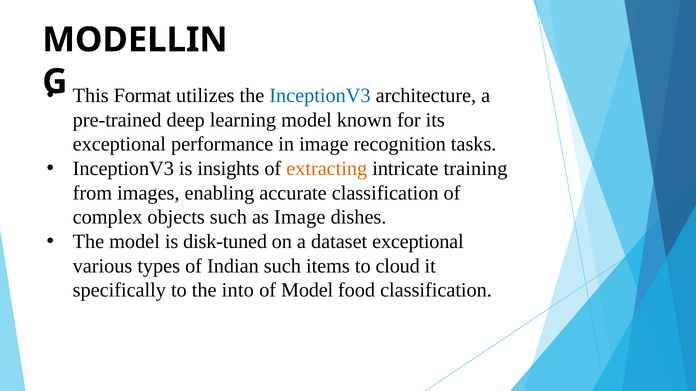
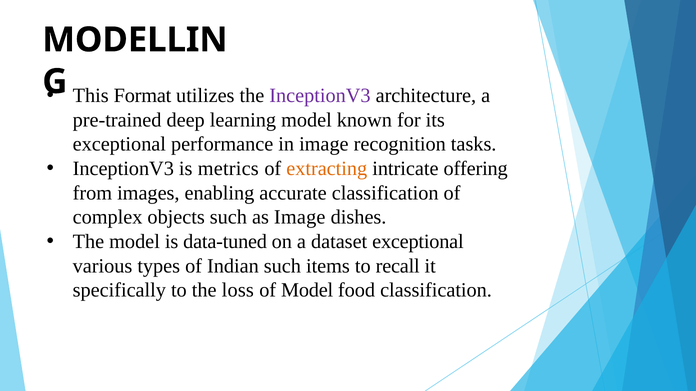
InceptionV3 at (320, 96) colour: blue -> purple
insights: insights -> metrics
training: training -> offering
disk-tuned: disk-tuned -> data-tuned
cloud: cloud -> recall
into: into -> loss
